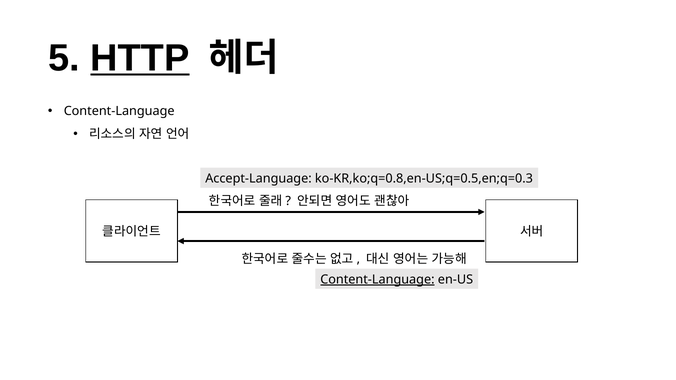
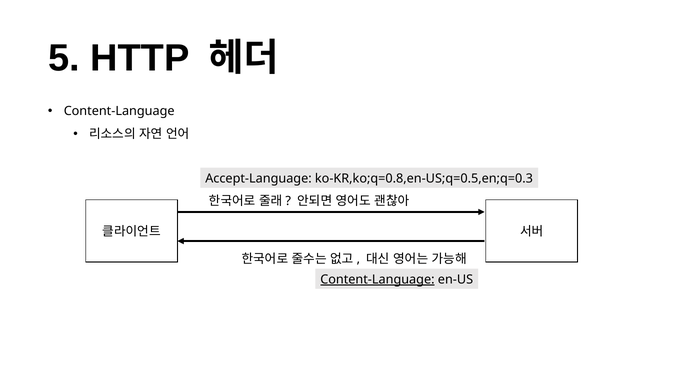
HTTP underline: present -> none
